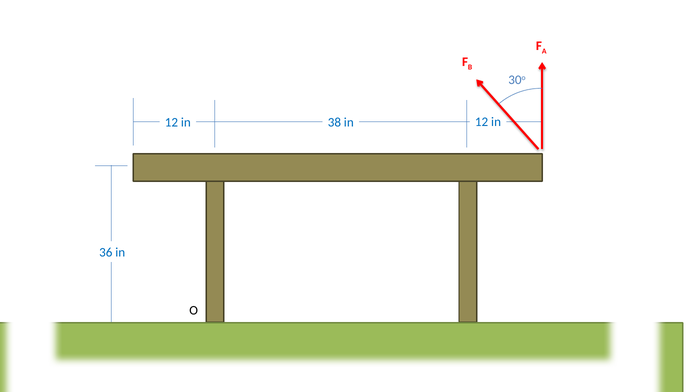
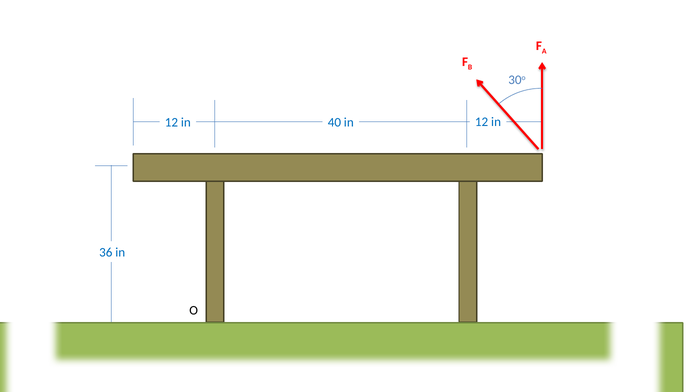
38: 38 -> 40
